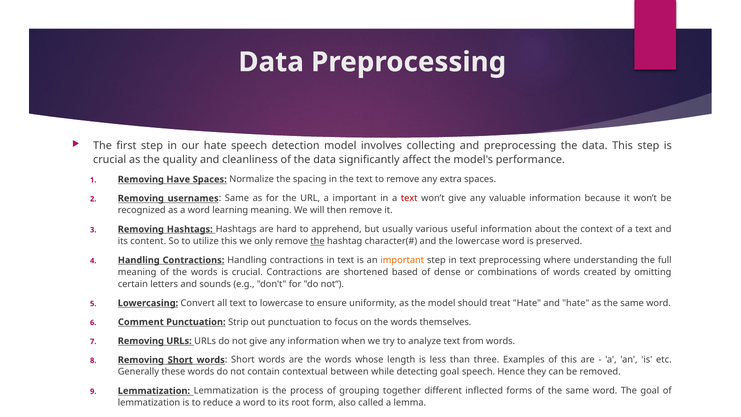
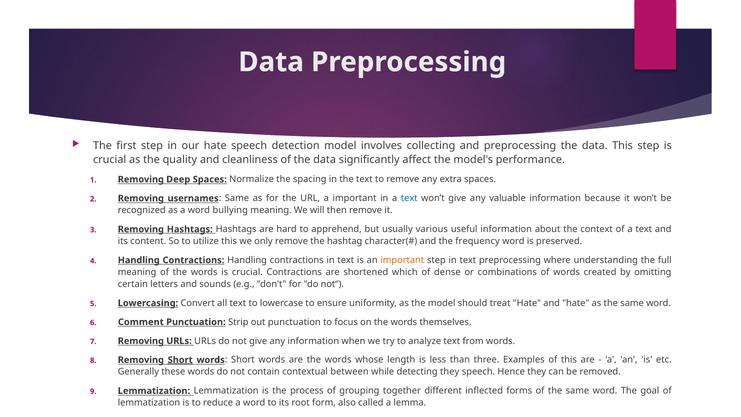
Have: Have -> Deep
text at (409, 198) colour: red -> blue
learning: learning -> bullying
the at (317, 241) underline: present -> none
the lowercase: lowercase -> frequency
based: based -> which
detecting goal: goal -> they
